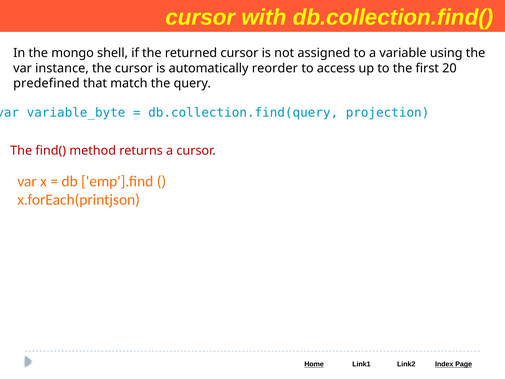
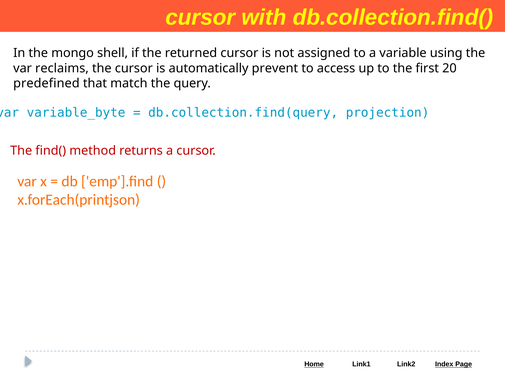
instance: instance -> reclaims
reorder: reorder -> prevent
